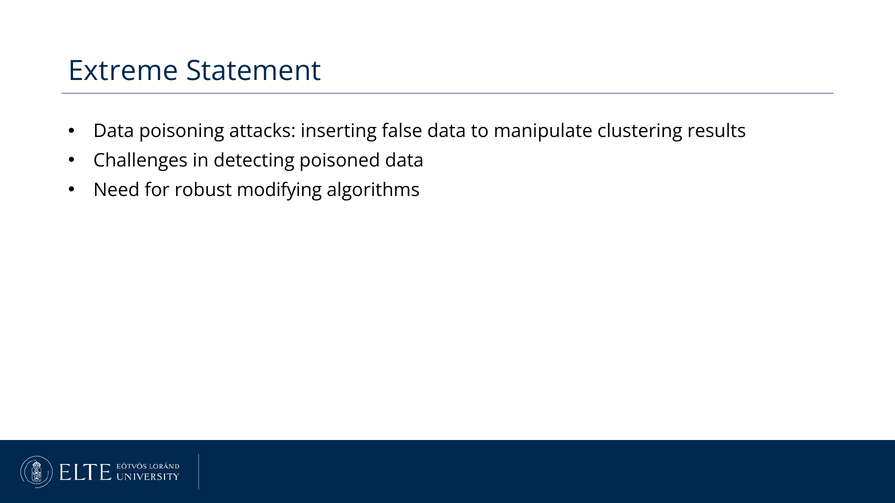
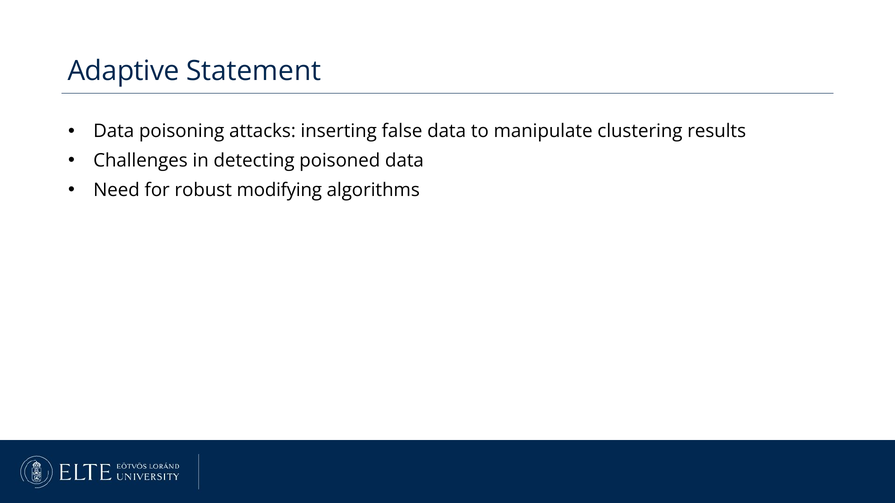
Extreme: Extreme -> Adaptive
